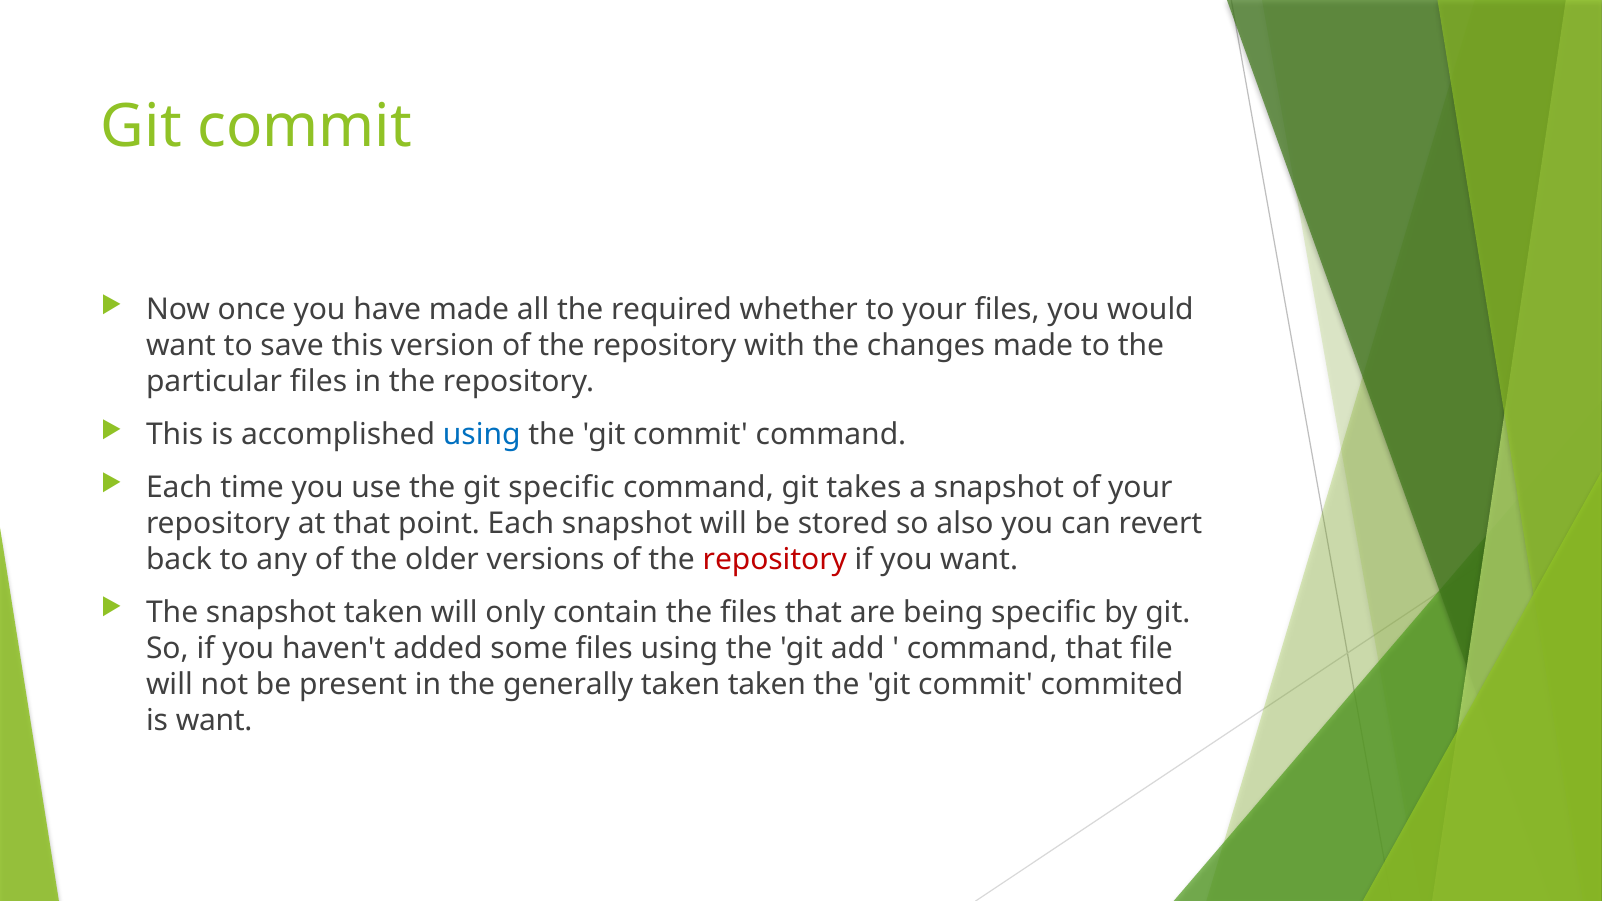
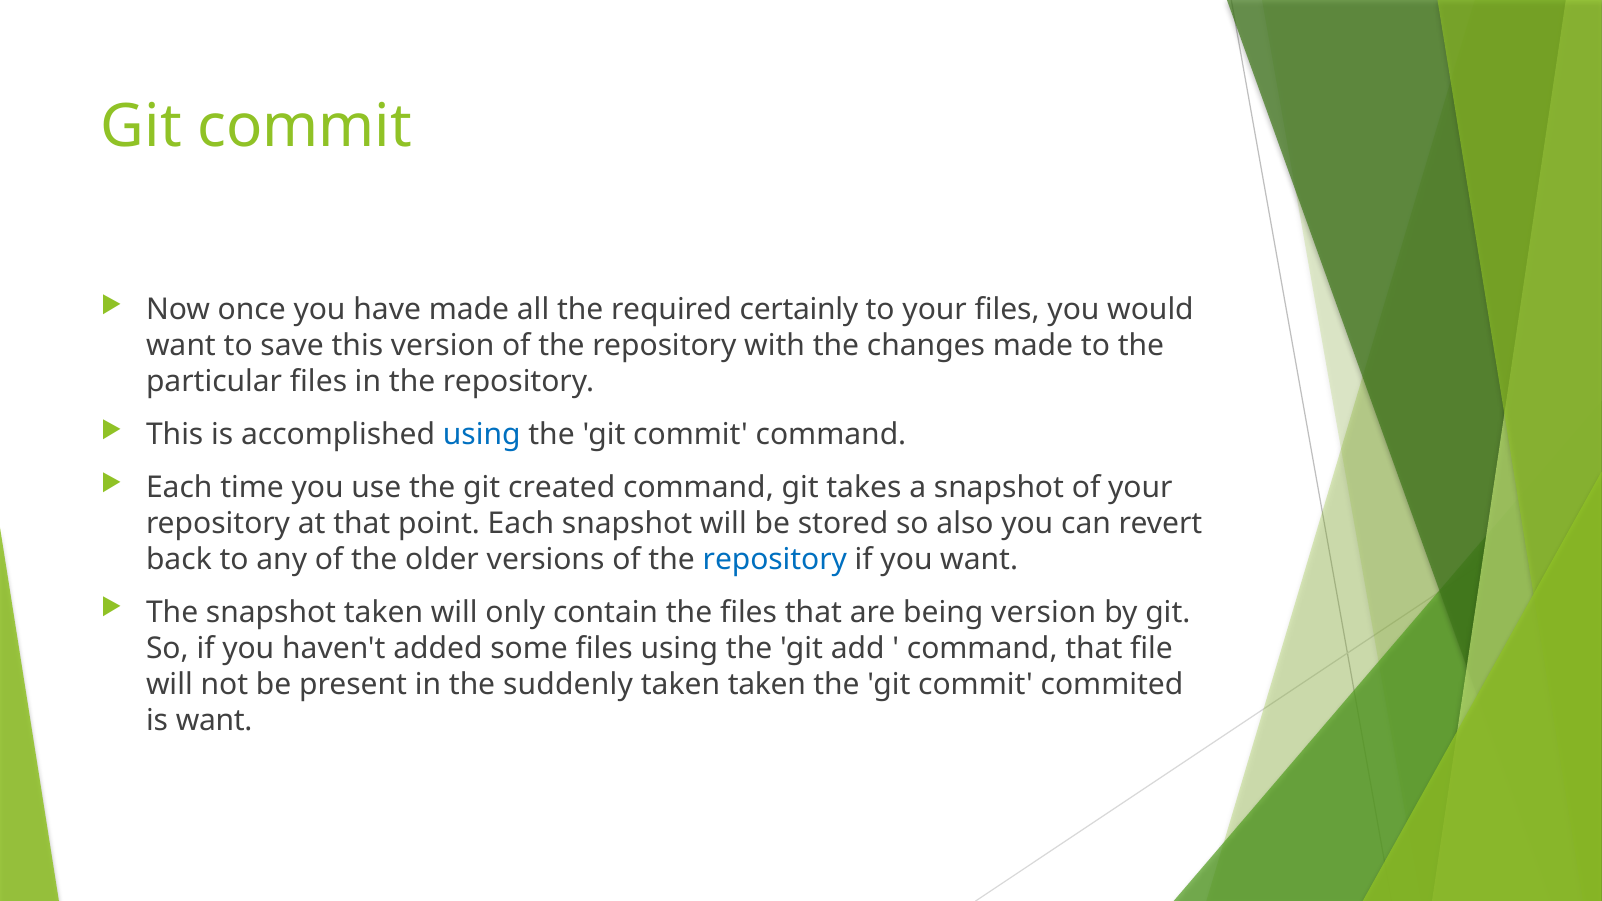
whether: whether -> certainly
git specific: specific -> created
repository at (775, 560) colour: red -> blue
being specific: specific -> version
generally: generally -> suddenly
